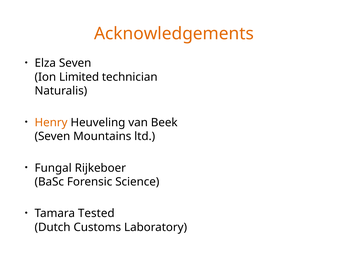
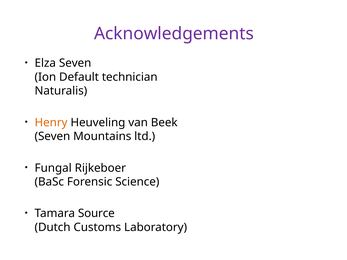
Acknowledgements colour: orange -> purple
Limited: Limited -> Default
Tested: Tested -> Source
